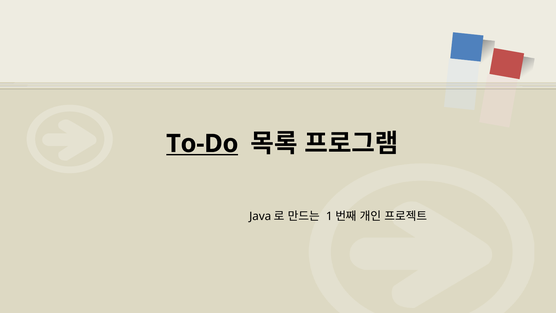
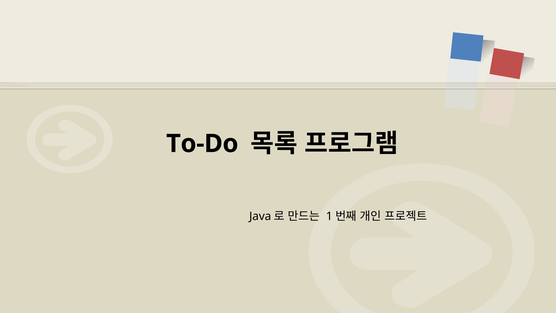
To-Do underline: present -> none
